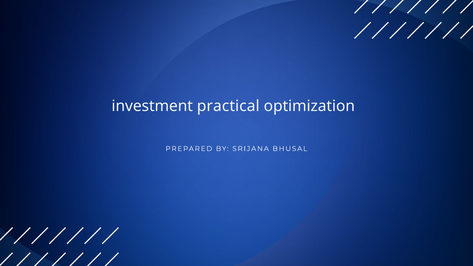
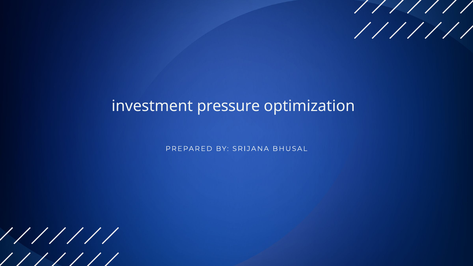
practical: practical -> pressure
